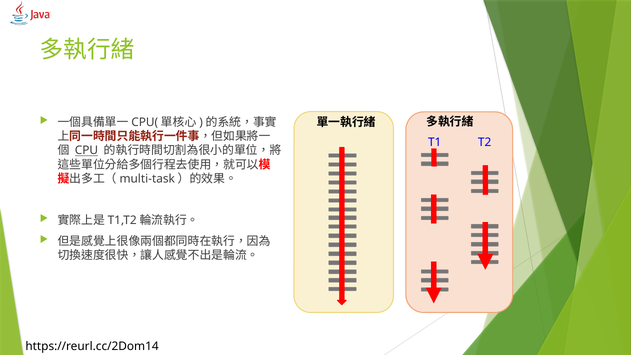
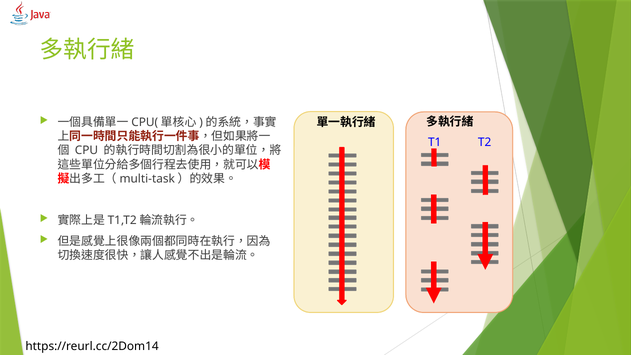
CPU underline: present -> none
